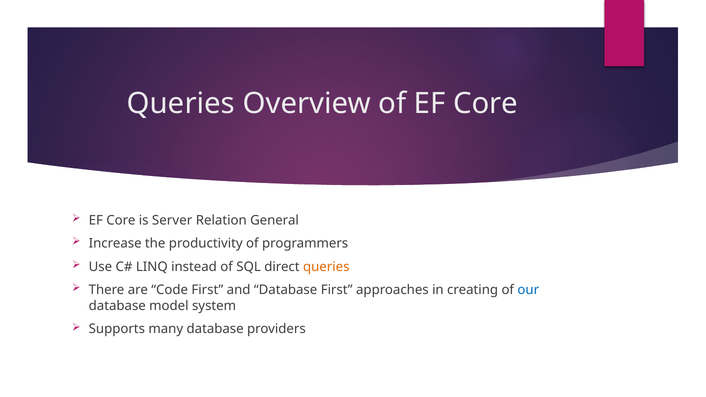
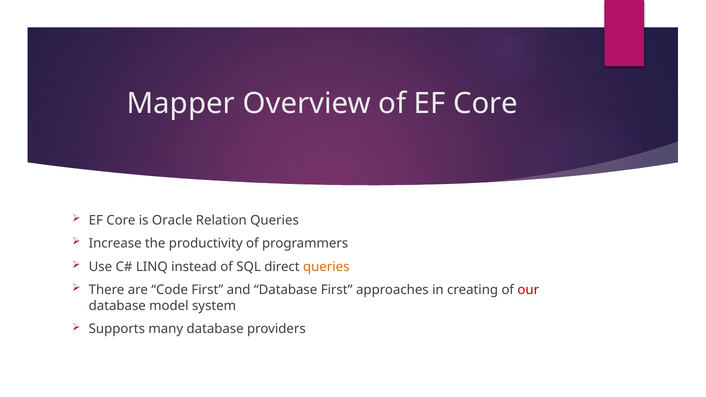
Queries at (181, 103): Queries -> Mapper
Server: Server -> Oracle
Relation General: General -> Queries
our colour: blue -> red
